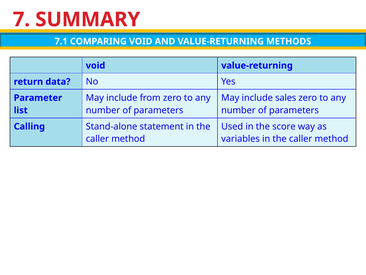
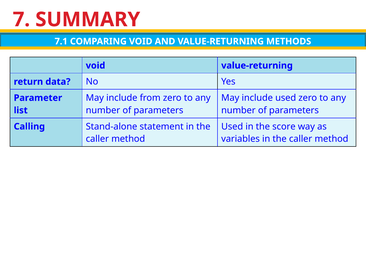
include sales: sales -> used
